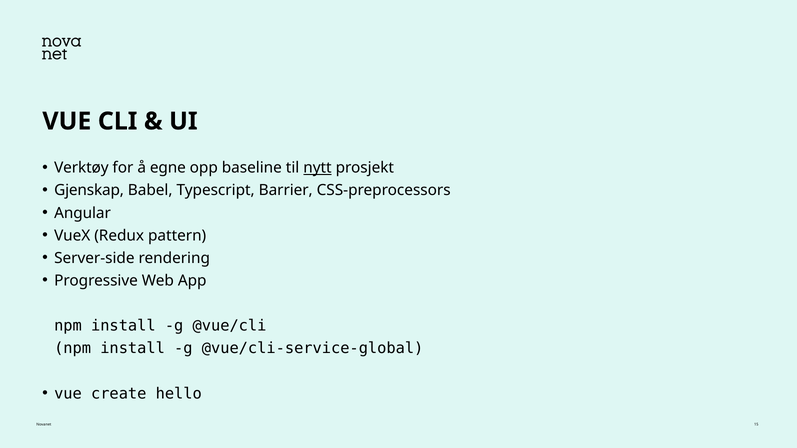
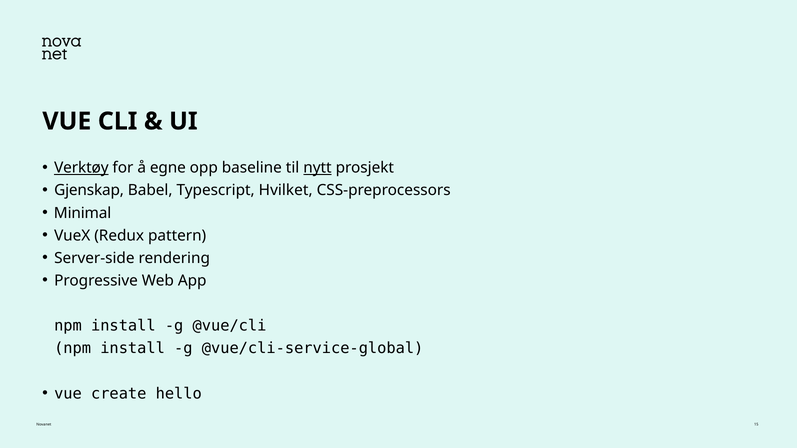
Verktøy underline: none -> present
Barrier: Barrier -> Hvilket
Angular: Angular -> Minimal
